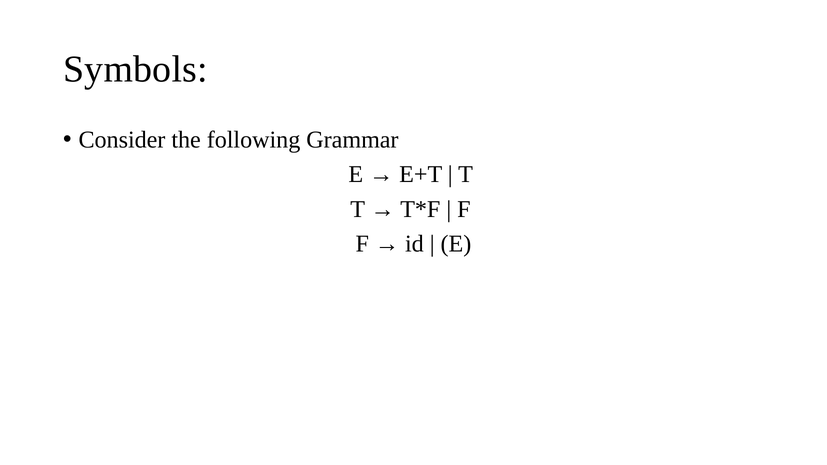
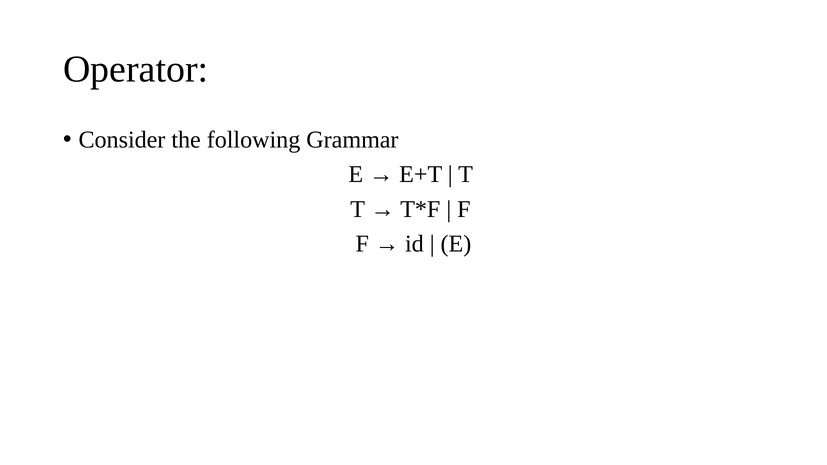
Symbols: Symbols -> Operator
